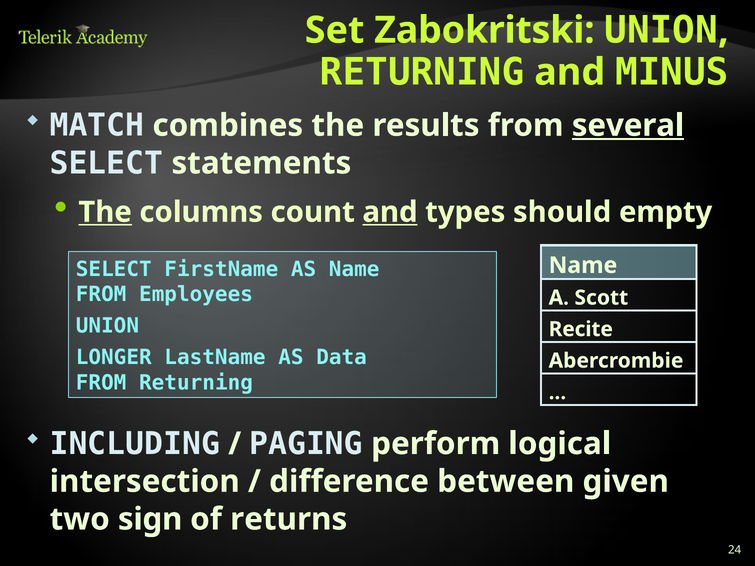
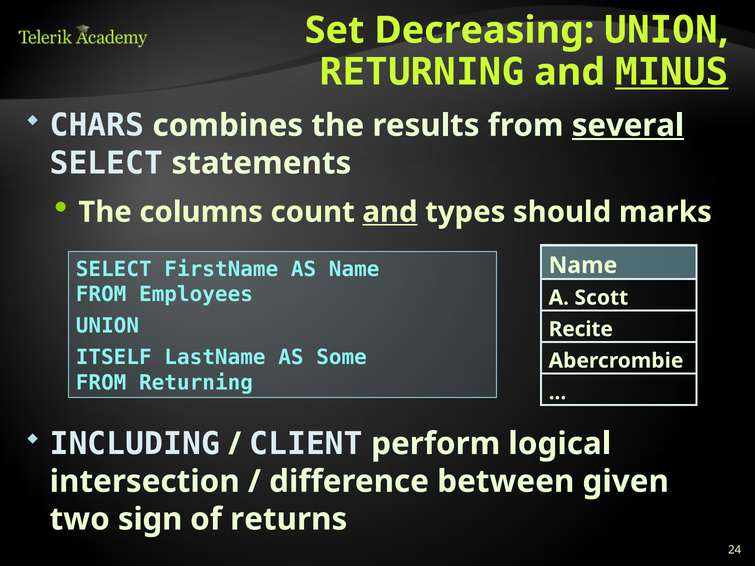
Zabokritski: Zabokritski -> Decreasing
MINUS underline: none -> present
MATCH: MATCH -> CHARS
The at (105, 212) underline: present -> none
empty: empty -> marks
LONGER: LONGER -> ITSELF
Data: Data -> Some
PAGING: PAGING -> CLIENT
